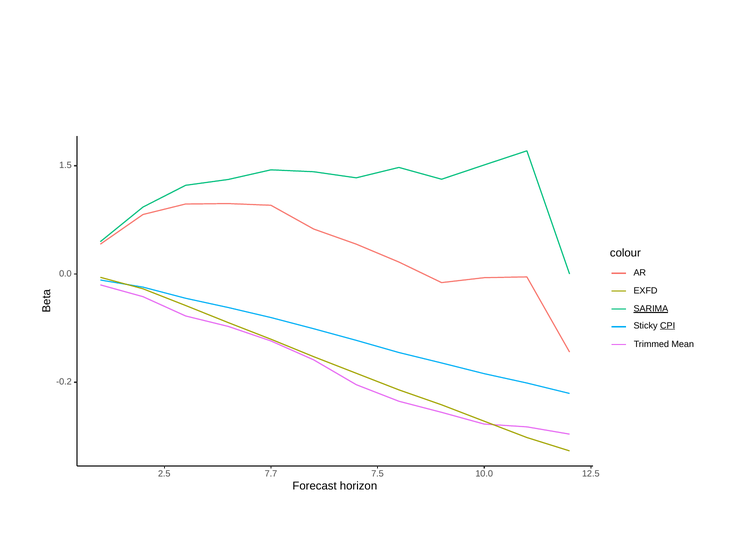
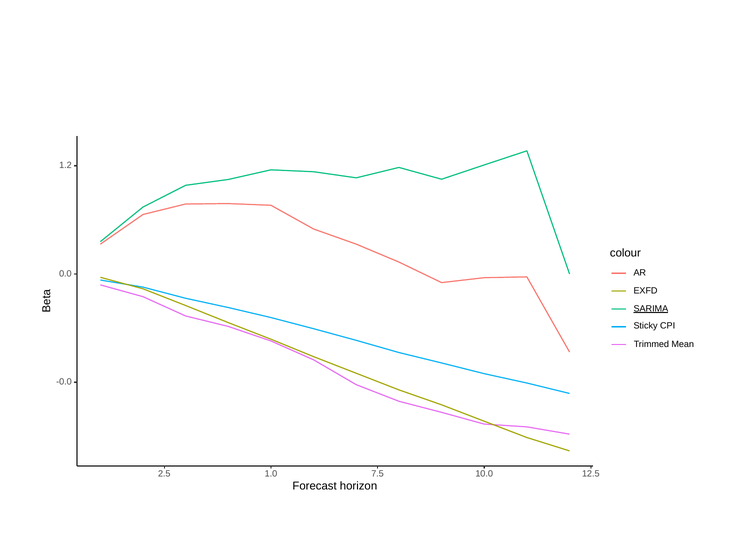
1.5: 1.5 -> 1.2
CPI underline: present -> none
-0.2: -0.2 -> -0.0
7.7: 7.7 -> 1.0
